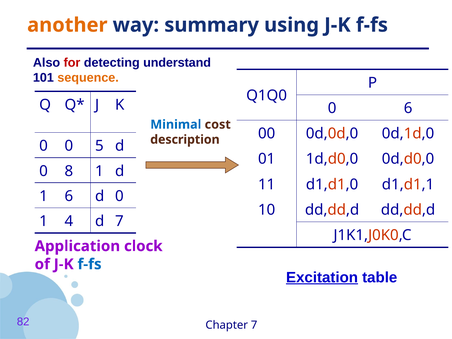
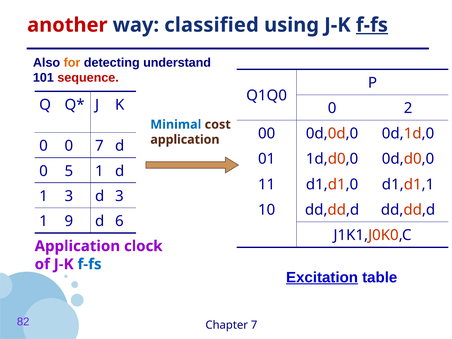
another colour: orange -> red
summary: summary -> classified
f-fs at (372, 25) underline: none -> present
for colour: red -> orange
sequence colour: orange -> red
0 6: 6 -> 2
description at (185, 140): description -> application
0 5: 5 -> 7
8: 8 -> 5
1 6: 6 -> 3
0 at (119, 196): 0 -> 3
4: 4 -> 9
d 7: 7 -> 6
